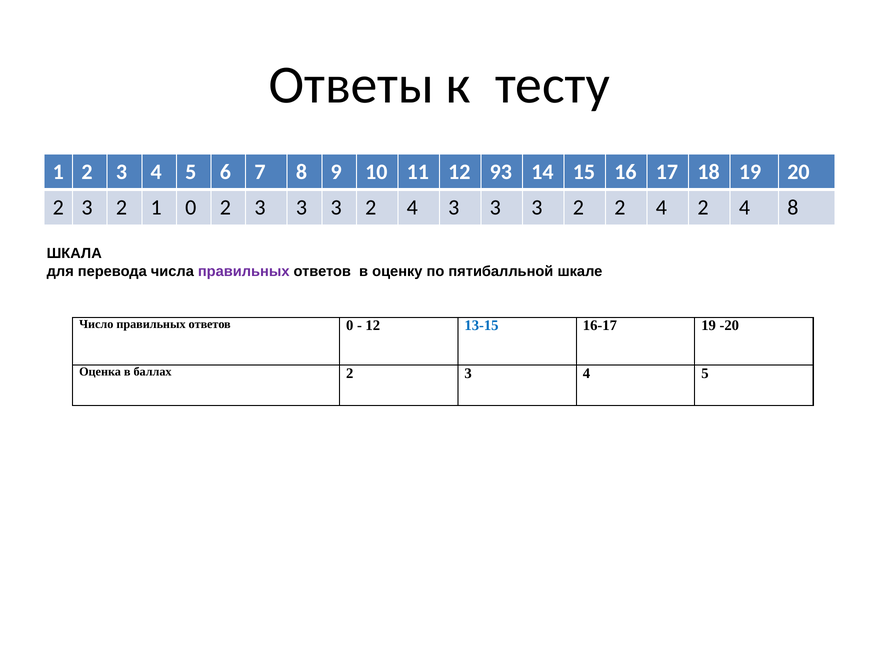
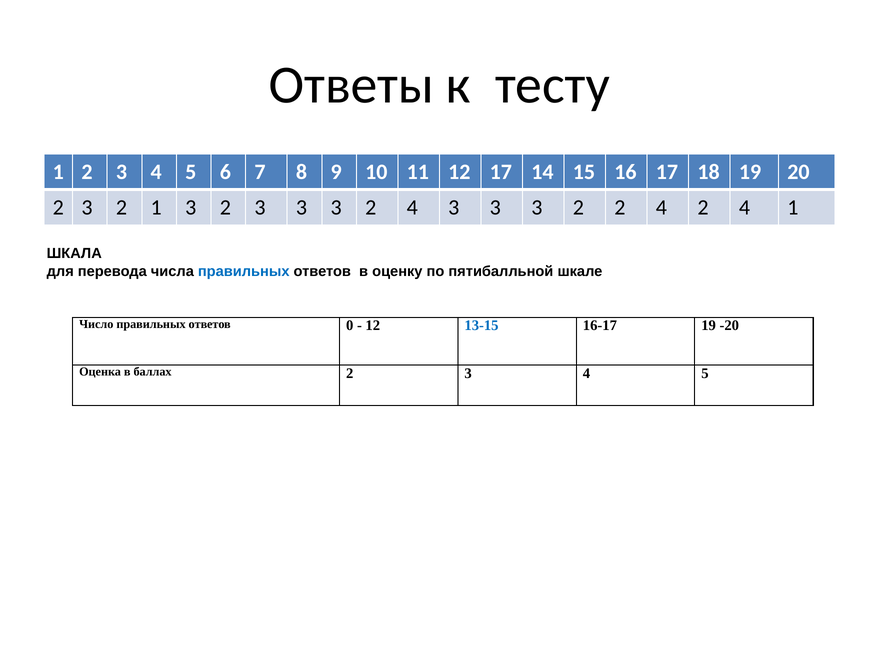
12 93: 93 -> 17
1 0: 0 -> 3
4 8: 8 -> 1
правильных at (244, 271) colour: purple -> blue
